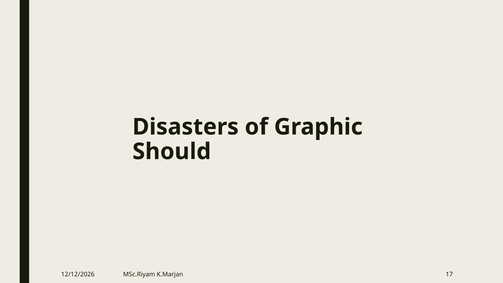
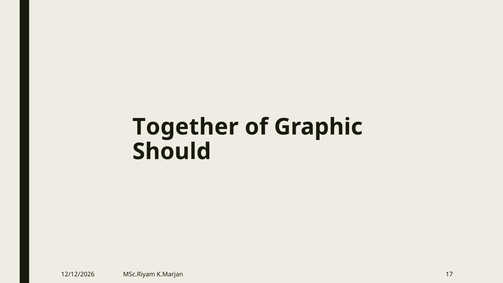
Disasters: Disasters -> Together
